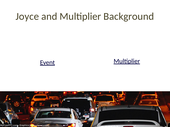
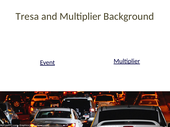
Joyce: Joyce -> Tresa
